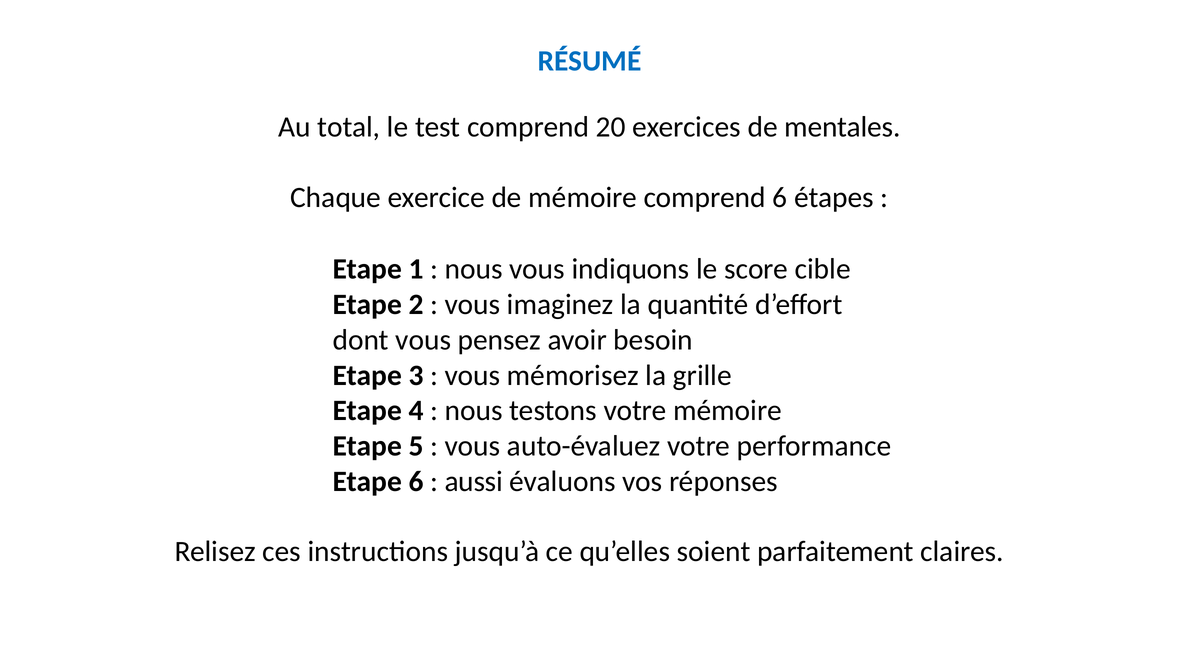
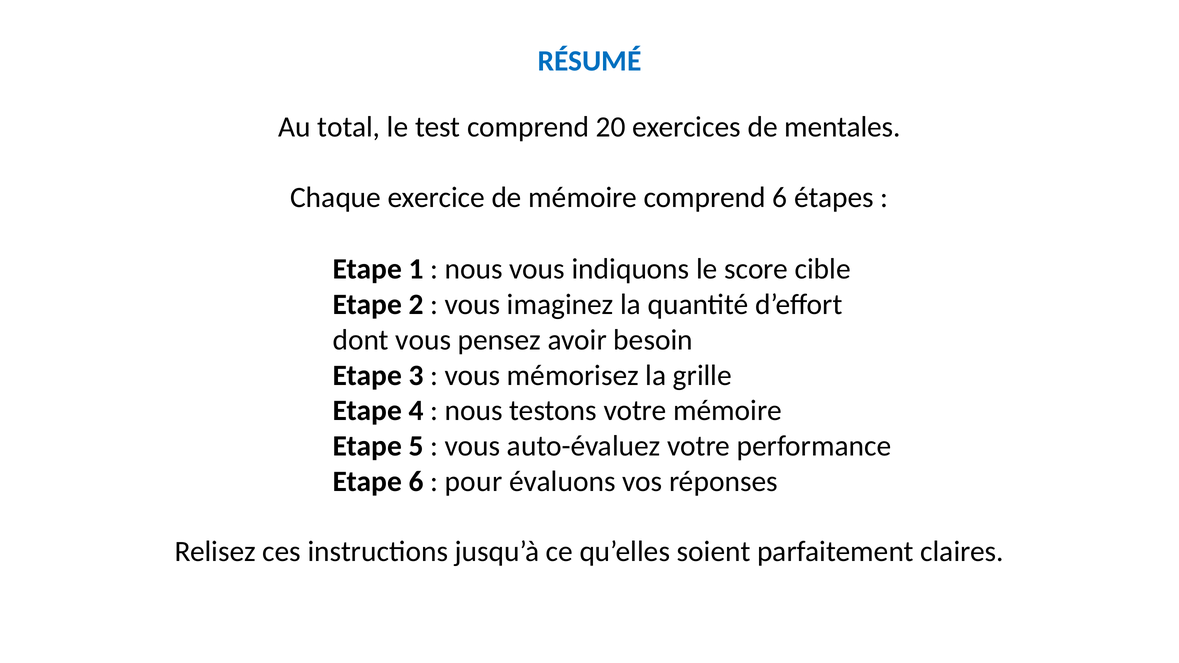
aussi: aussi -> pour
